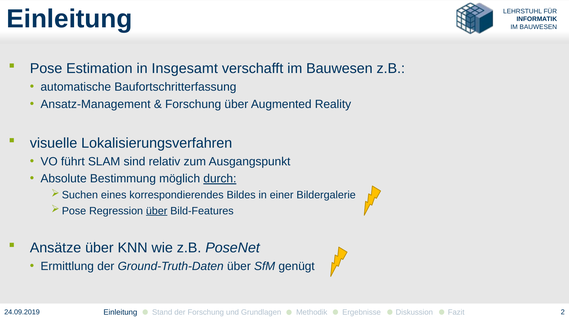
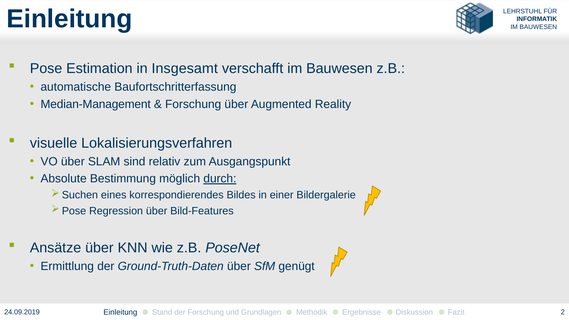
Ansatz-Management: Ansatz-Management -> Median-Management
VO führt: führt -> über
über at (157, 211) underline: present -> none
